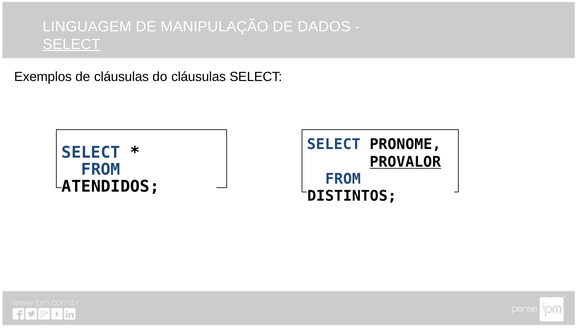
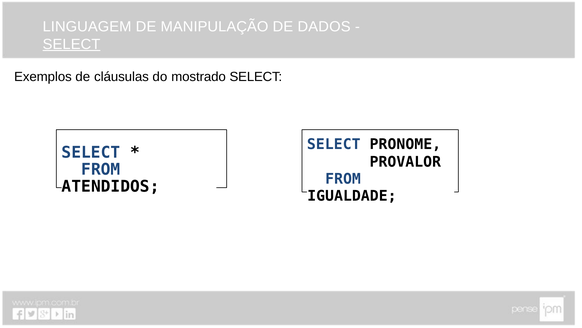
do cláusulas: cláusulas -> mostrado
PROVALOR underline: present -> none
DISTINTOS: DISTINTOS -> IGUALDADE
